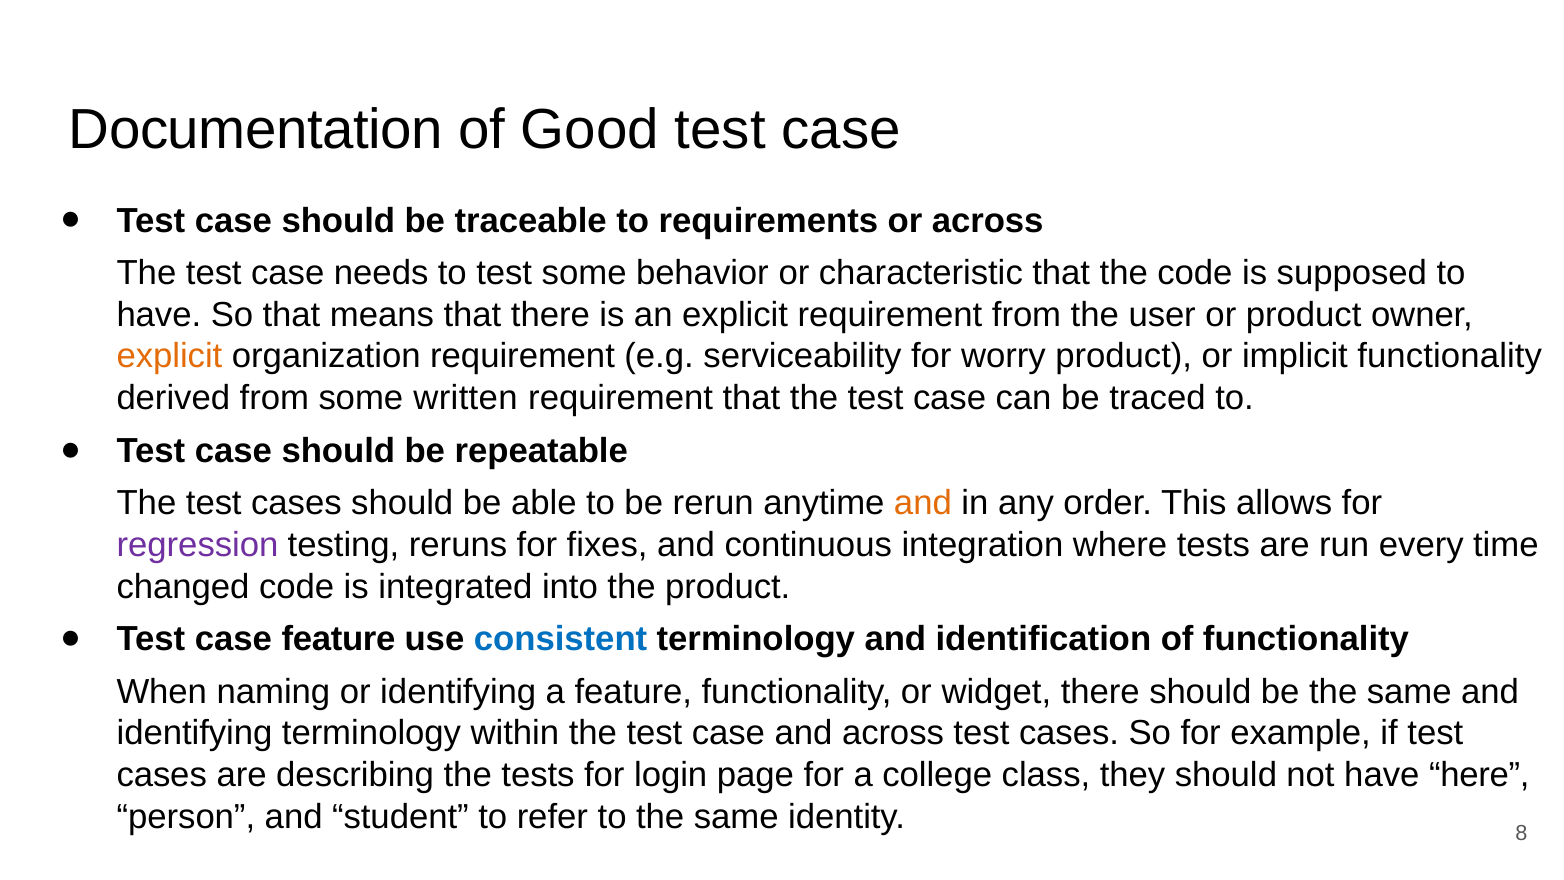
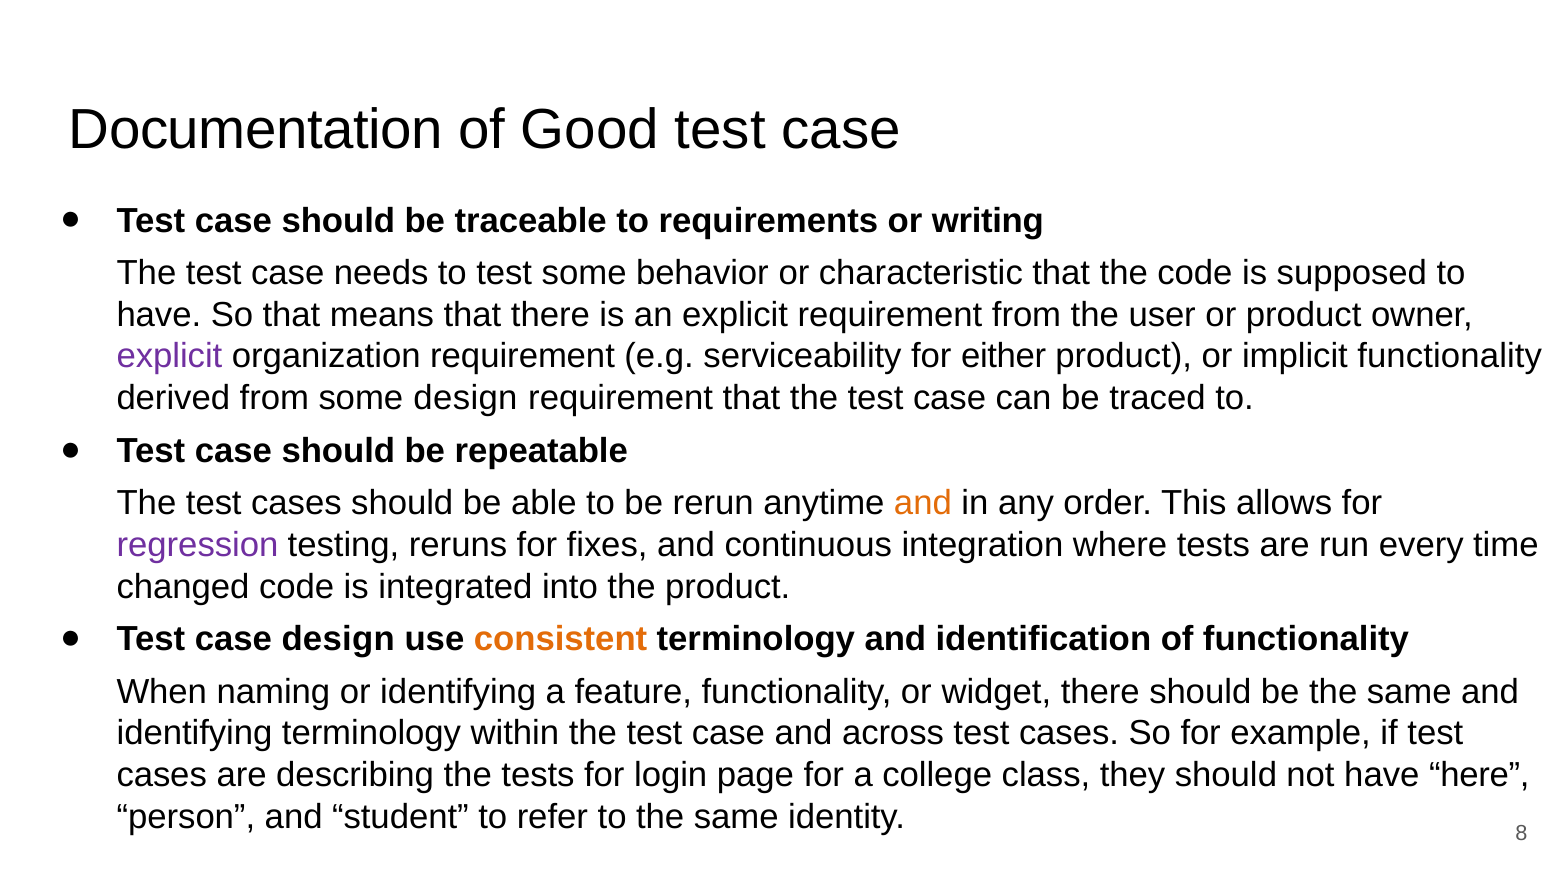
or across: across -> writing
explicit at (169, 356) colour: orange -> purple
worry: worry -> either
some written: written -> design
case feature: feature -> design
consistent colour: blue -> orange
